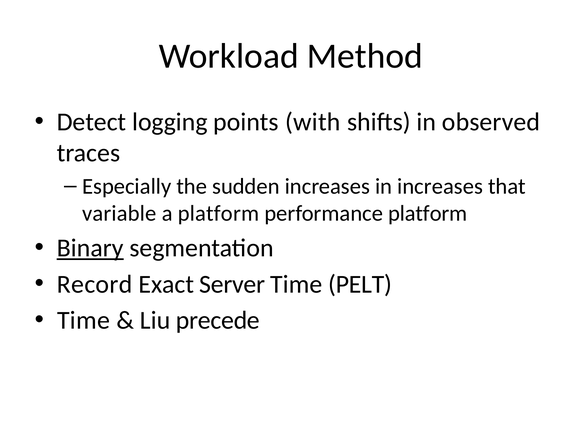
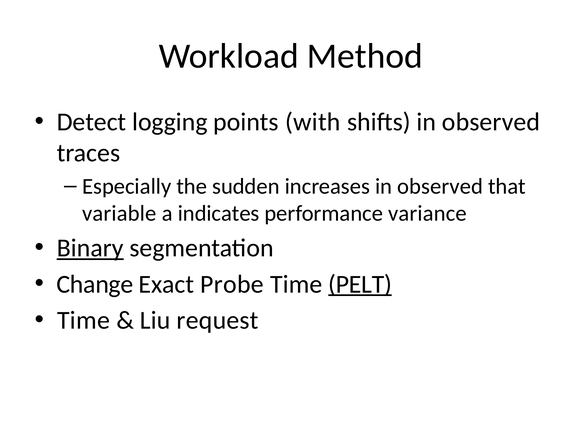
increases in increases: increases -> observed
a platform: platform -> indicates
performance platform: platform -> variance
Record: Record -> Change
Server: Server -> Probe
PELT underline: none -> present
precede: precede -> request
